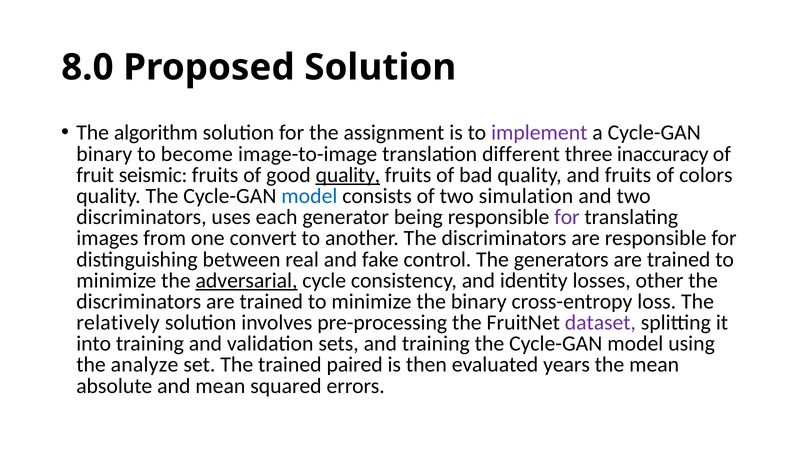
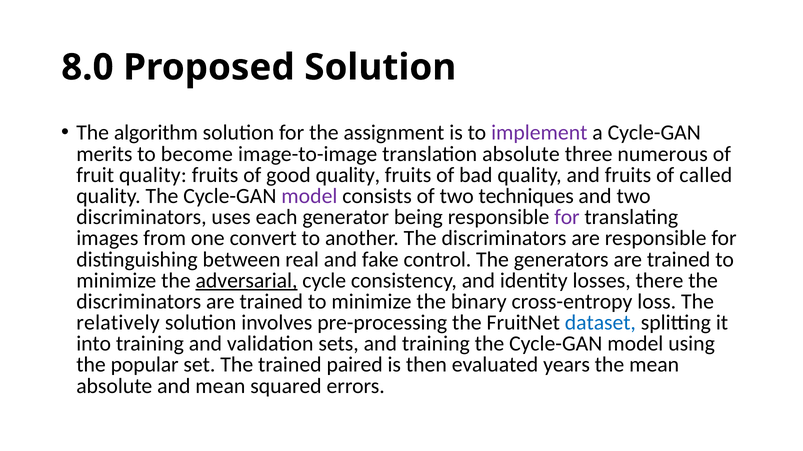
binary at (104, 154): binary -> merits
translation different: different -> absolute
inaccuracy: inaccuracy -> numerous
fruit seismic: seismic -> quality
quality at (348, 175) underline: present -> none
colors: colors -> called
model at (309, 196) colour: blue -> purple
simulation: simulation -> techniques
other: other -> there
dataset colour: purple -> blue
analyze: analyze -> popular
